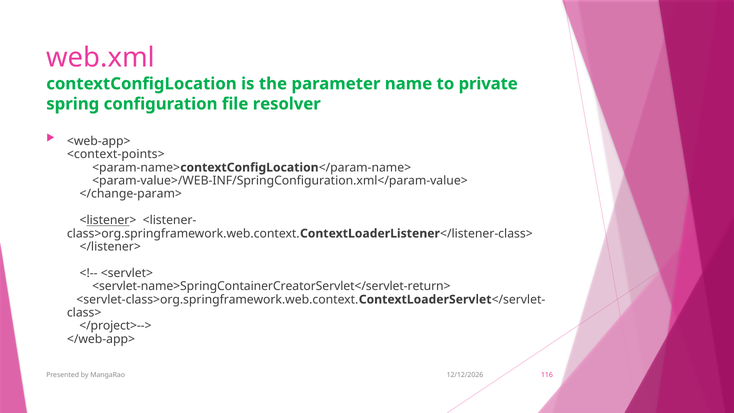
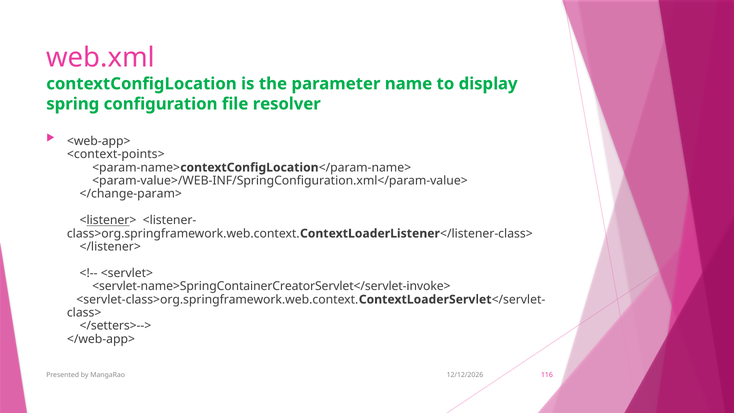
private: private -> display
<servlet-name>SpringContainerCreatorServlet</servlet-return>: <servlet-name>SpringContainerCreatorServlet</servlet-return> -> <servlet-name>SpringContainerCreatorServlet</servlet-invoke>
</project>-->: </project>--> -> </setters>-->
